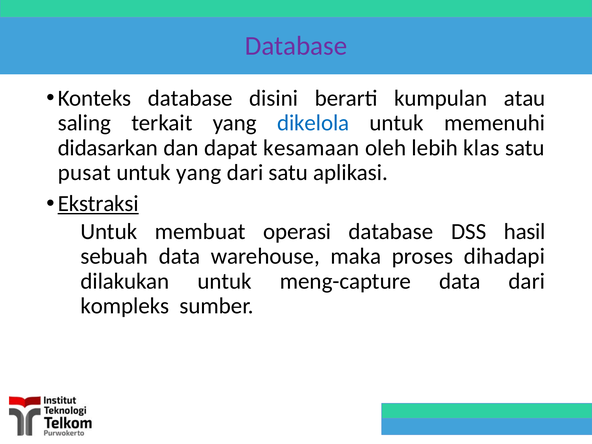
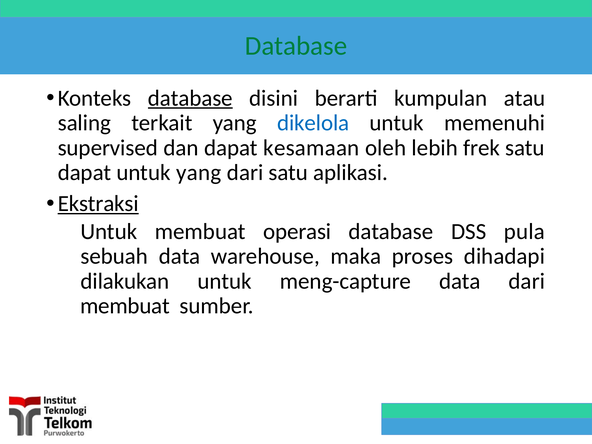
Database at (296, 46) colour: purple -> green
database at (190, 98) underline: none -> present
didasarkan: didasarkan -> supervised
klas: klas -> frek
pusat at (84, 173): pusat -> dapat
hasil: hasil -> pula
kompleks at (125, 306): kompleks -> membuat
